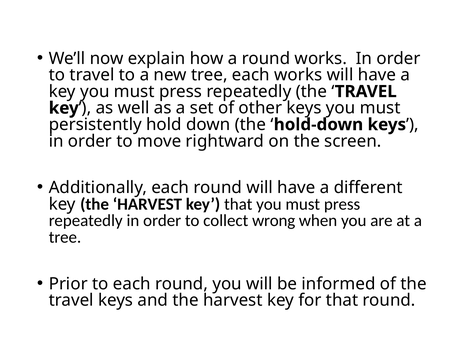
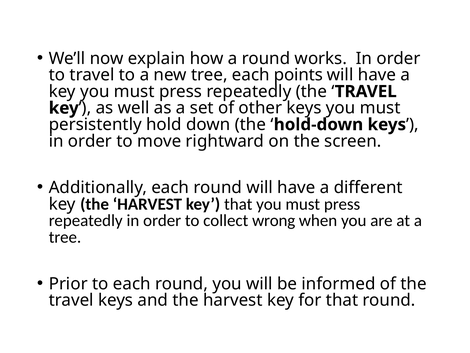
each works: works -> points
